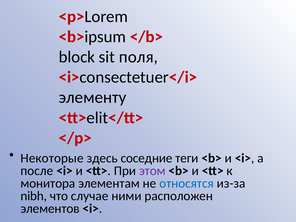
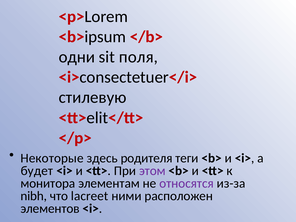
block: block -> одни
элементу: элементу -> стилевую
соседние: соседние -> родителя
после: после -> будет
относятся colour: blue -> purple
случае: случае -> lacreet
